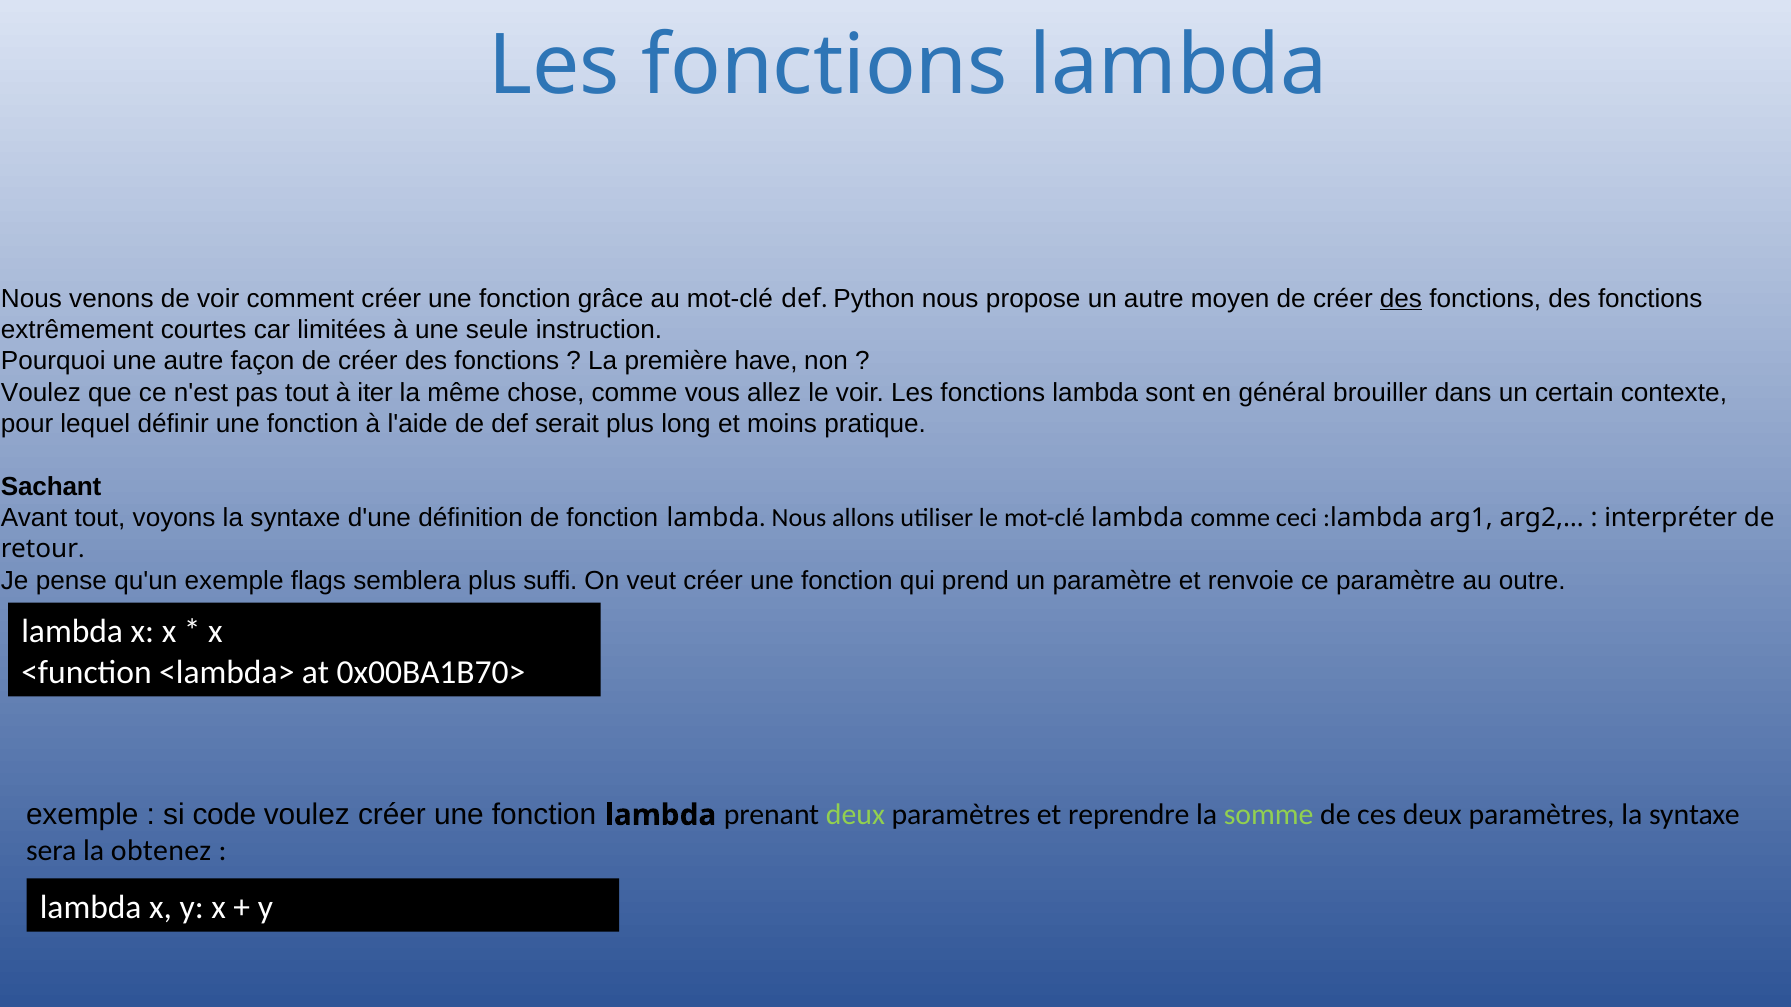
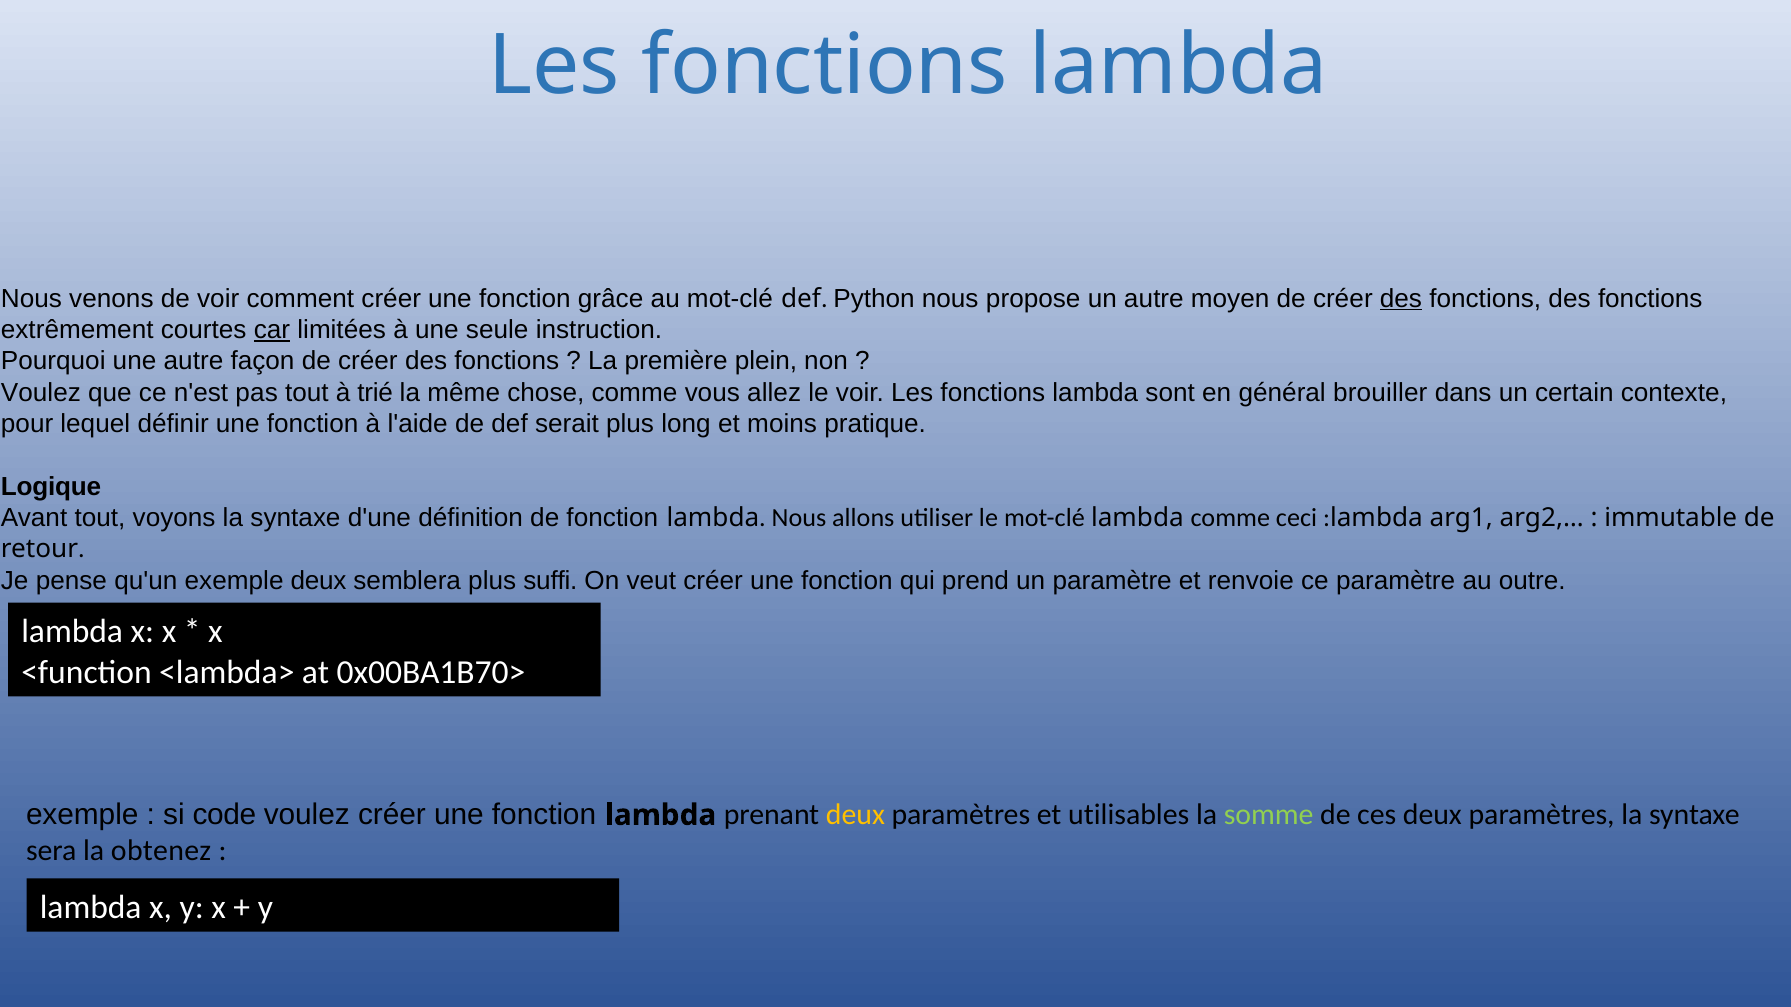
car underline: none -> present
have: have -> plein
iter: iter -> trié
Sachant: Sachant -> Logique
interpréter: interpréter -> immutable
exemple flags: flags -> deux
deux at (855, 815) colour: light green -> yellow
reprendre: reprendre -> utilisables
